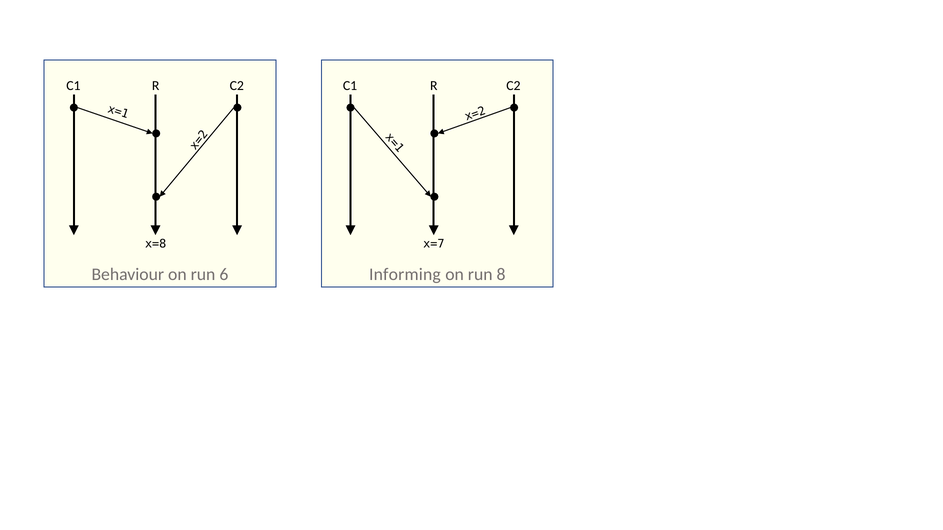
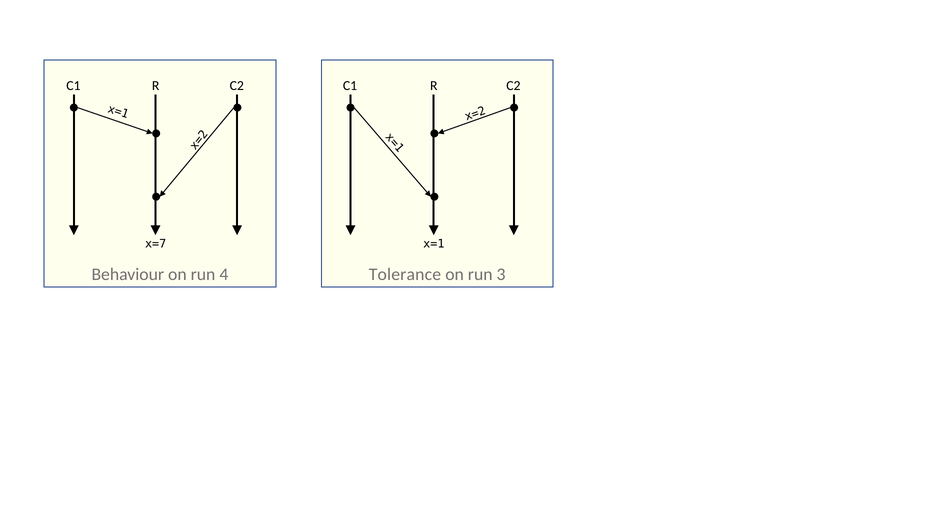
x=8: x=8 -> x=7
x=7: x=7 -> x=1
6: 6 -> 4
Informing: Informing -> Tolerance
8: 8 -> 3
